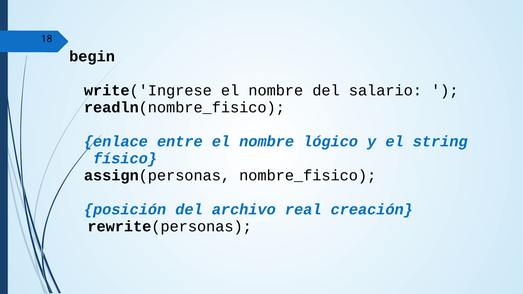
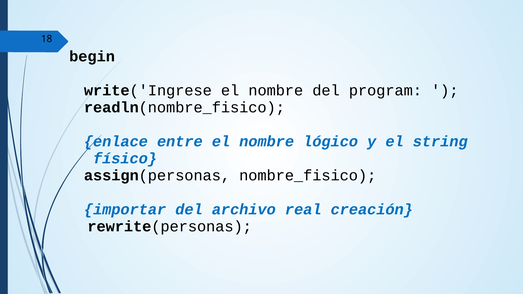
salario: salario -> program
posición: posición -> importar
